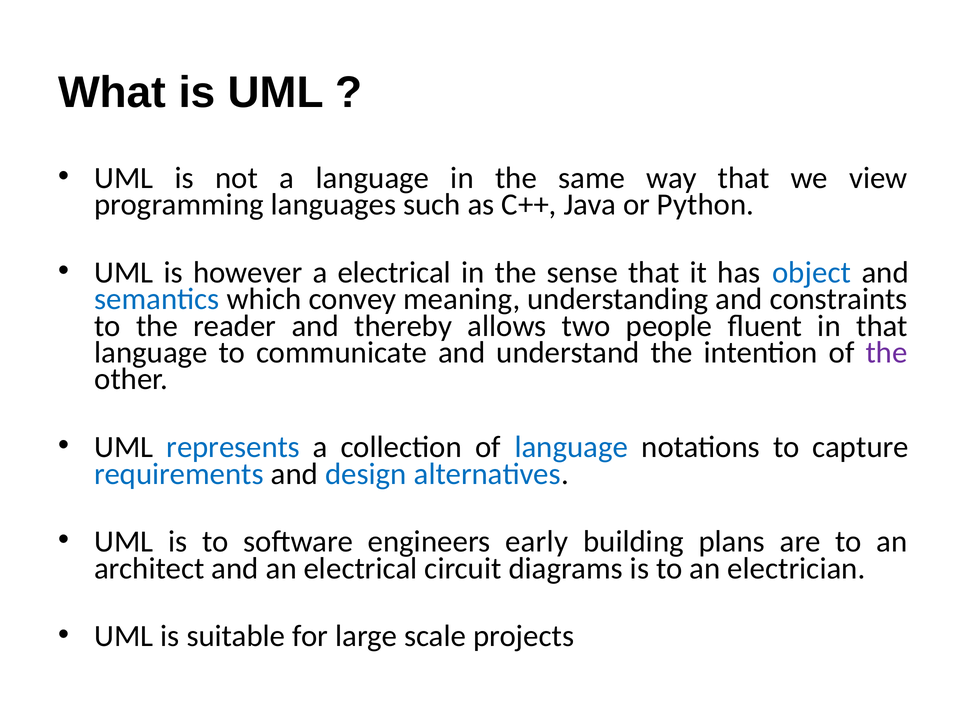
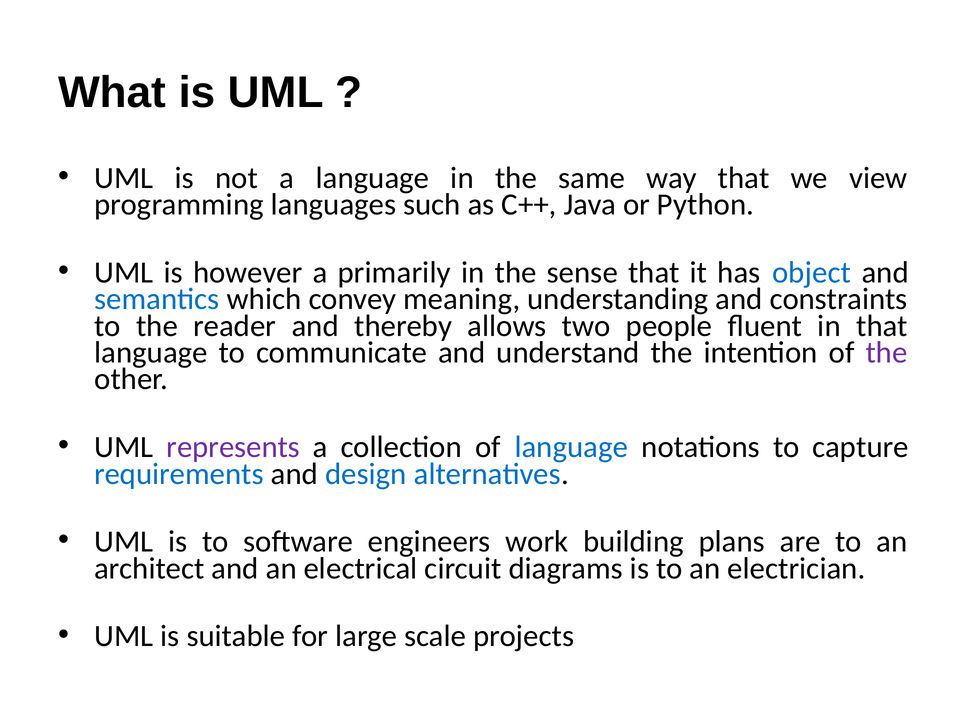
a electrical: electrical -> primarily
represents colour: blue -> purple
early: early -> work
